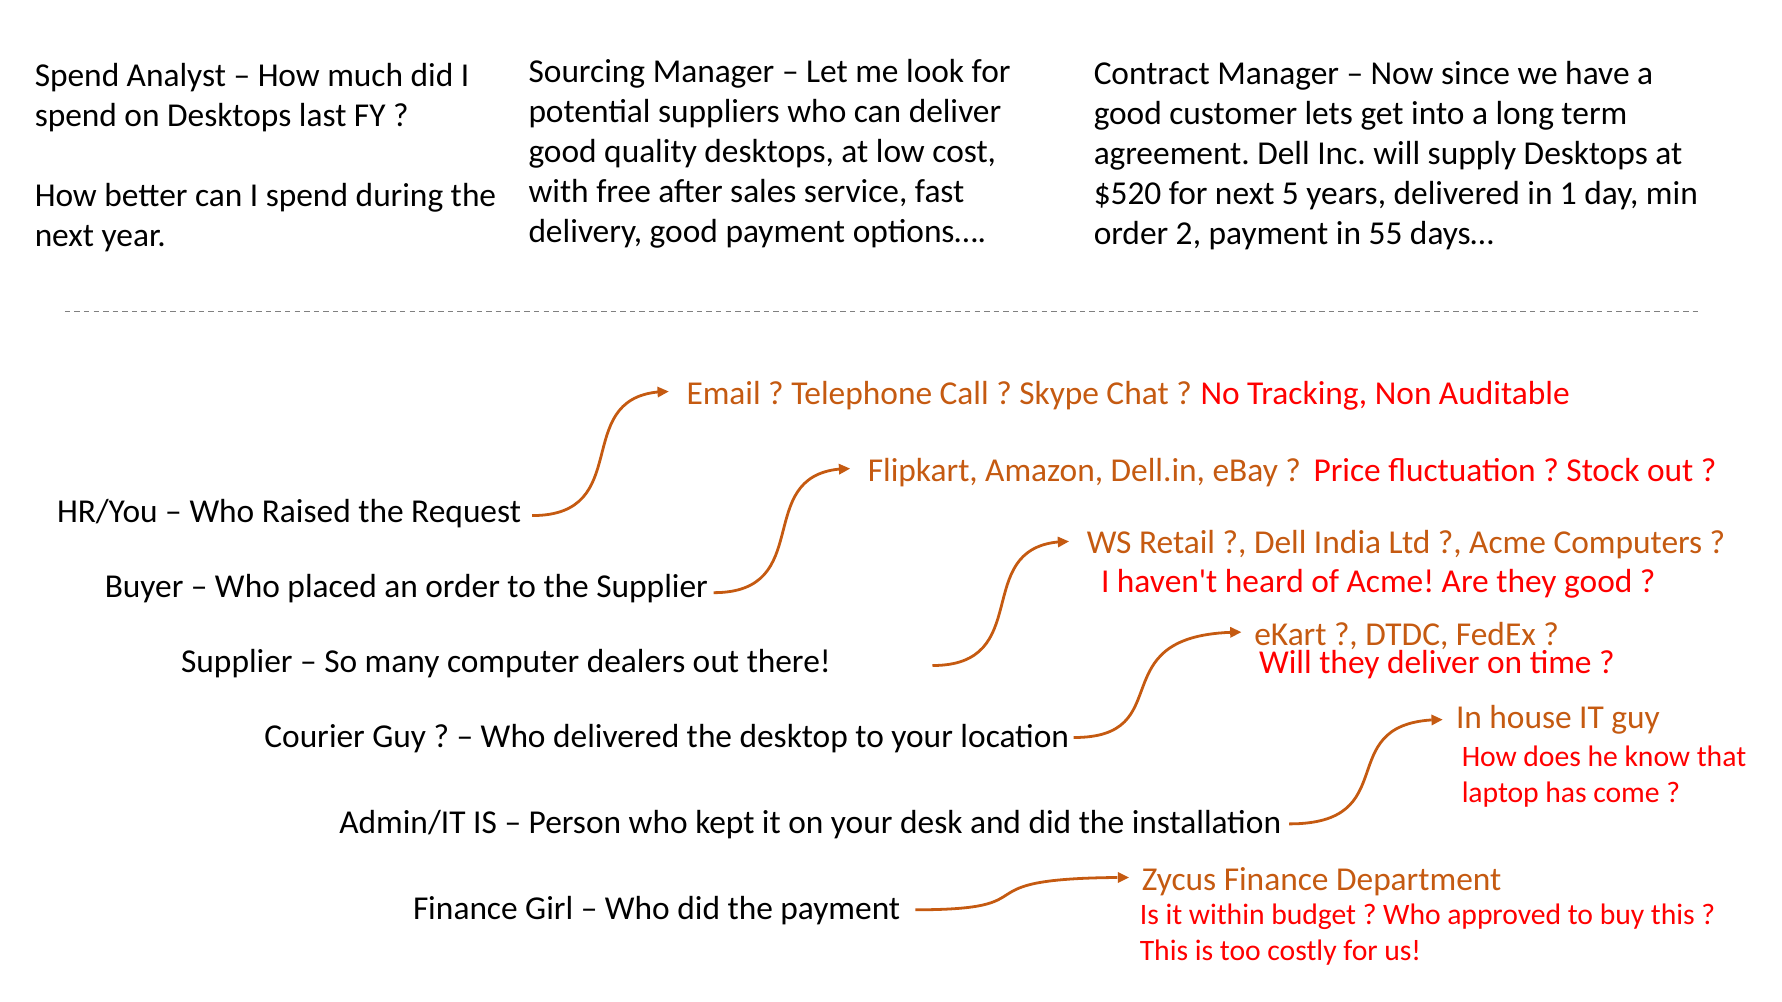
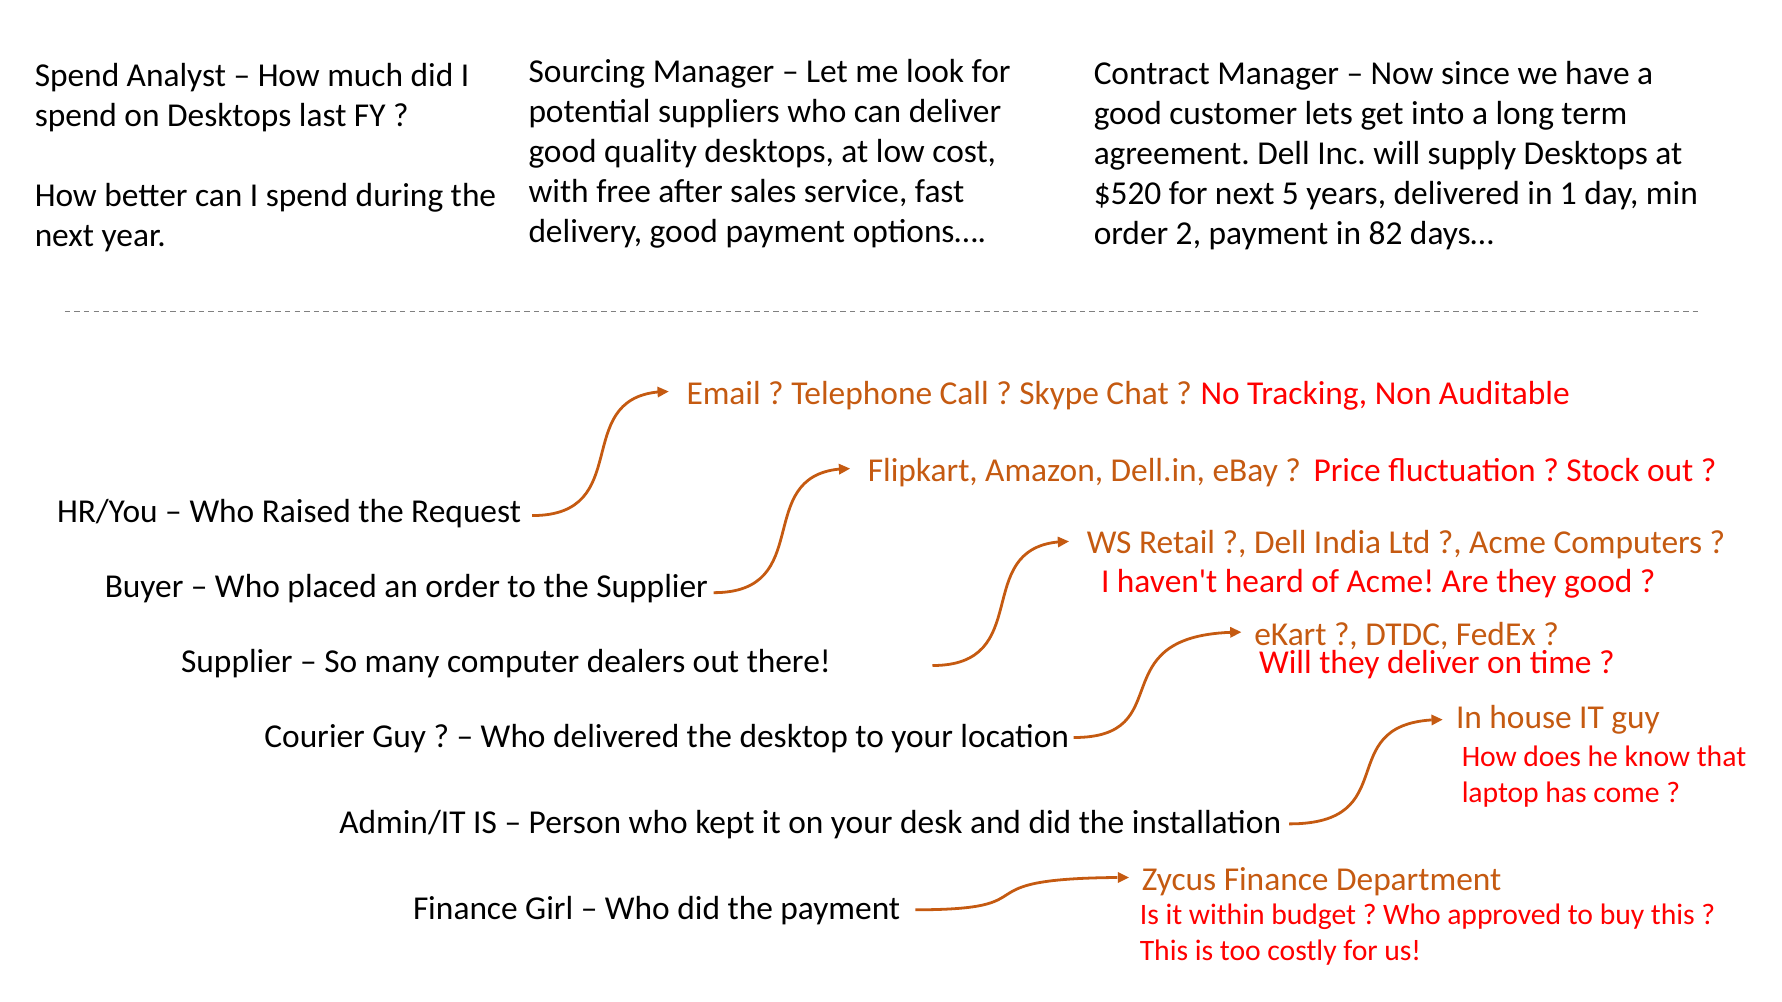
55: 55 -> 82
